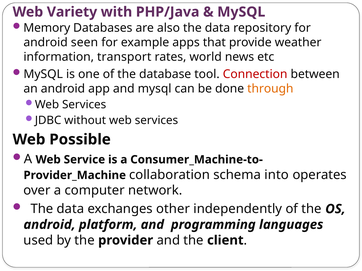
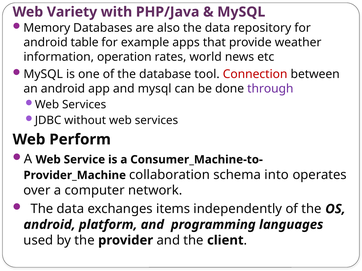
seen: seen -> table
transport: transport -> operation
through colour: orange -> purple
Possible: Possible -> Perform
other: other -> items
